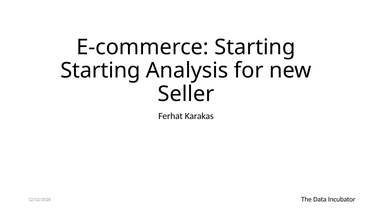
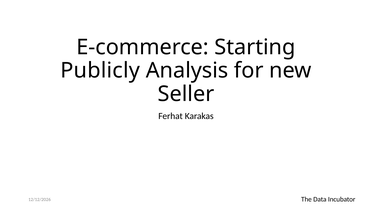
Starting at (100, 71): Starting -> Publicly
